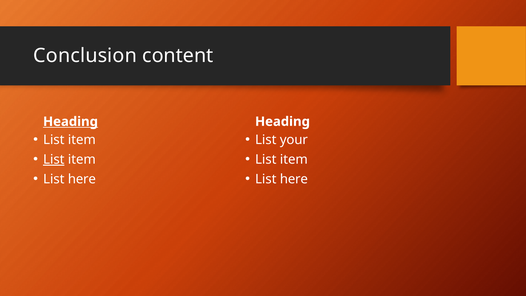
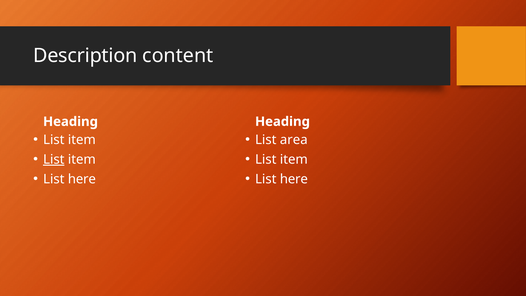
Conclusion: Conclusion -> Description
Heading at (70, 122) underline: present -> none
your: your -> area
